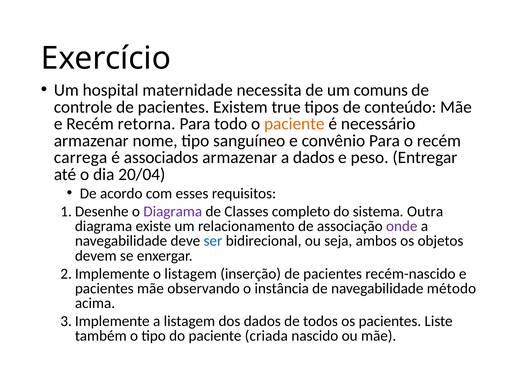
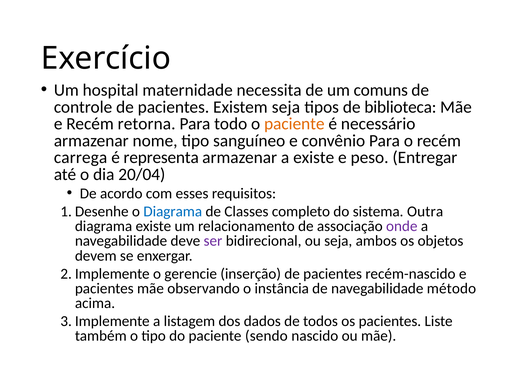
Existem true: true -> seja
conteúdo: conteúdo -> biblioteca
associados: associados -> representa
a dados: dados -> existe
Diagrama at (173, 211) colour: purple -> blue
ser colour: blue -> purple
o listagem: listagem -> gerencie
criada: criada -> sendo
